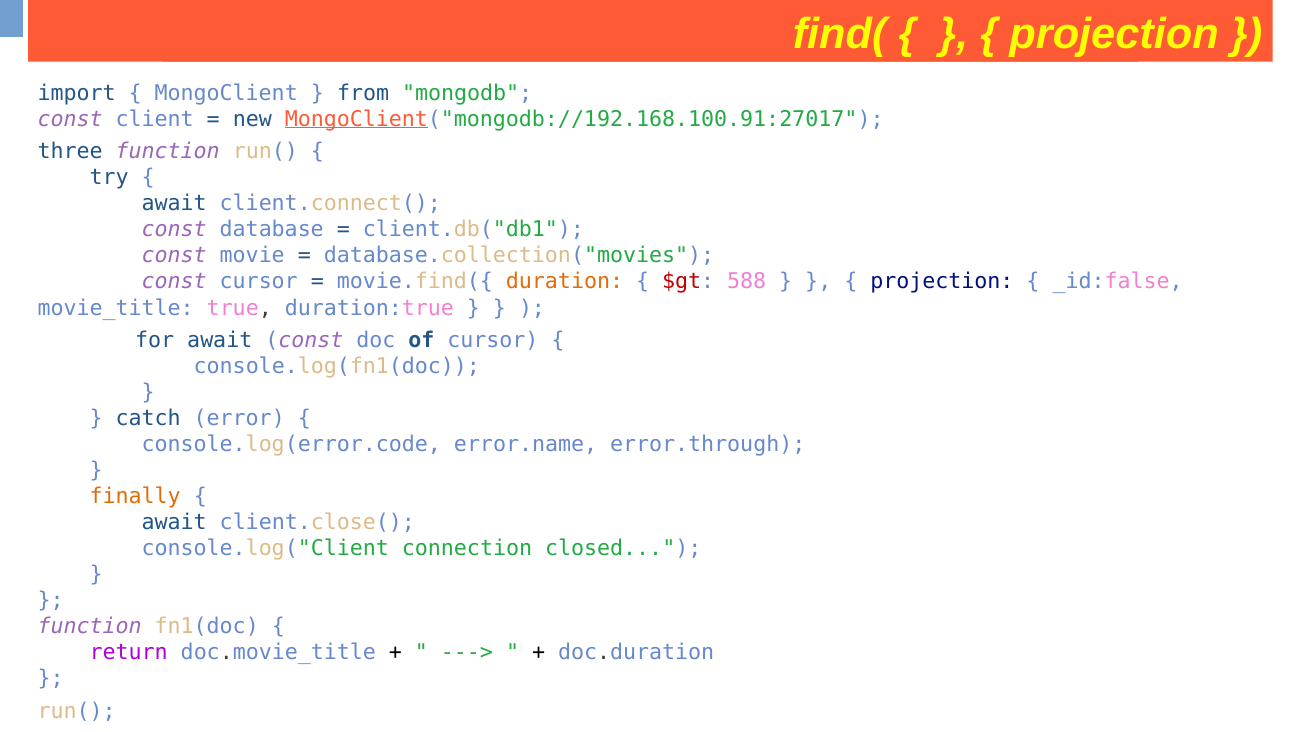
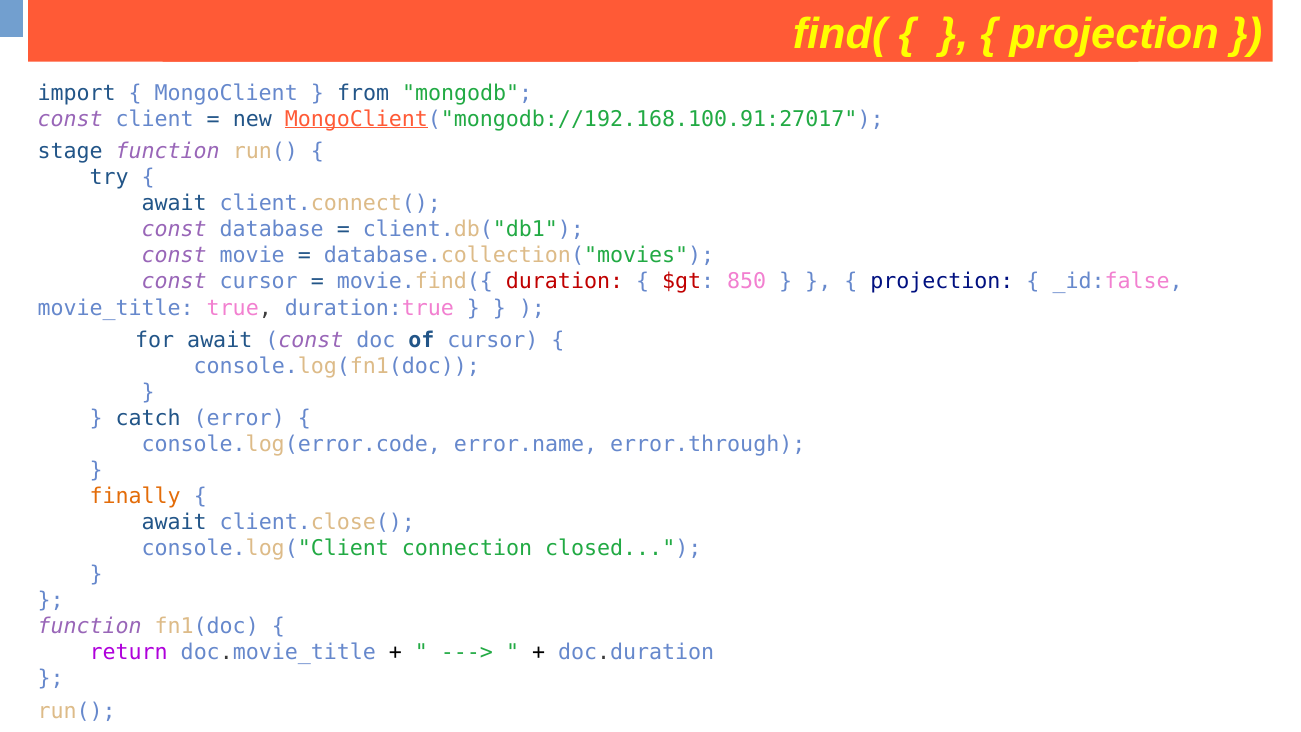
three: three -> stage
duration colour: orange -> red
588: 588 -> 850
